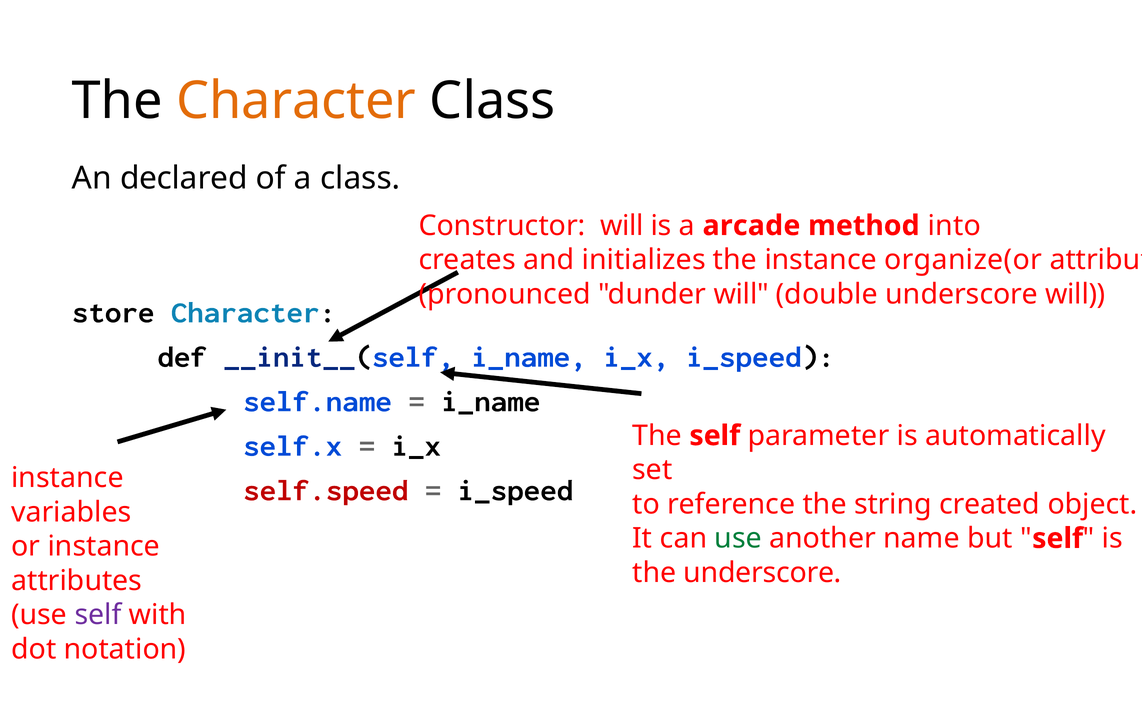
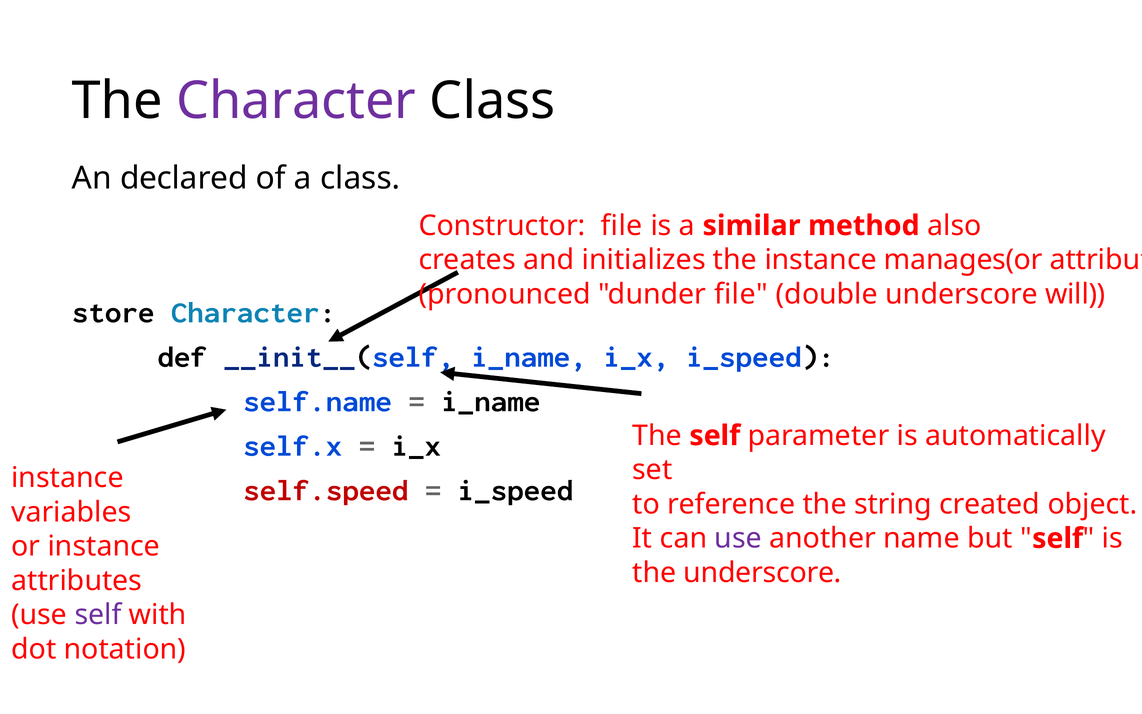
Character at (296, 101) colour: orange -> purple
Constructor will: will -> file
arcade: arcade -> similar
into: into -> also
organize(or: organize(or -> manages(or
dunder will: will -> file
use at (738, 538) colour: green -> purple
